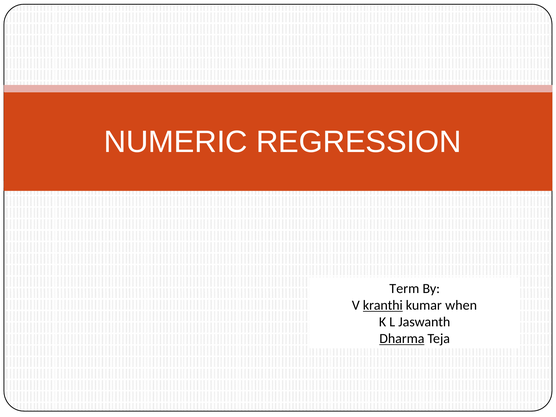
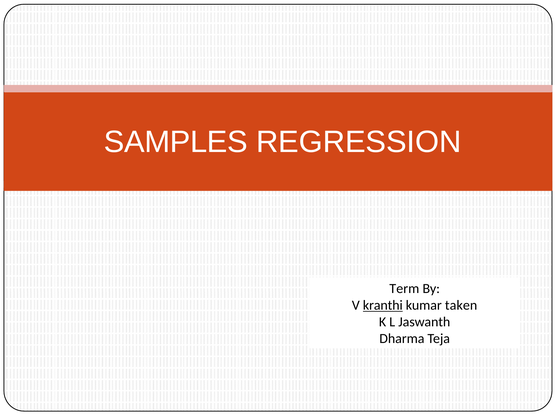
NUMERIC: NUMERIC -> SAMPLES
when: when -> taken
Dharma underline: present -> none
